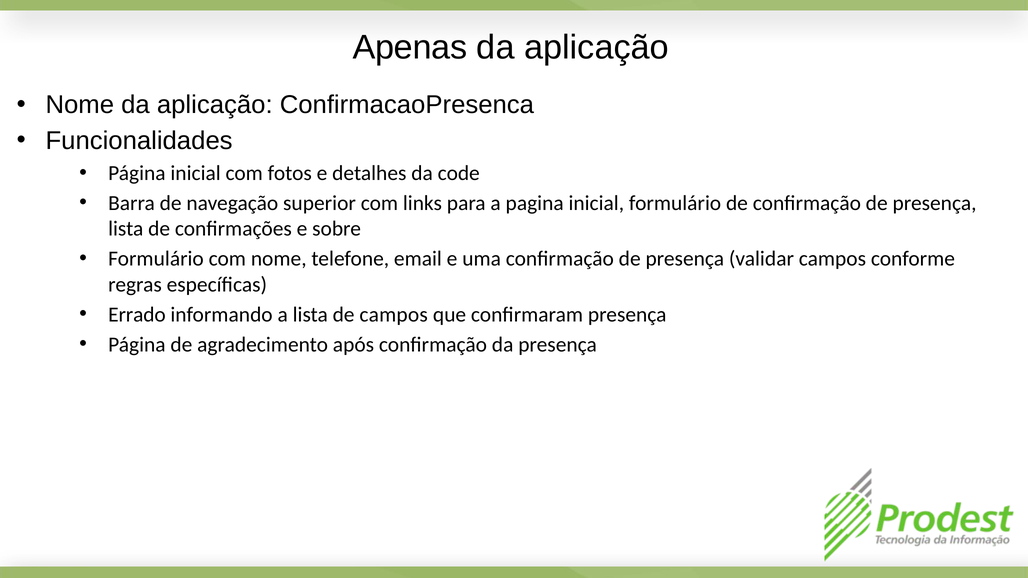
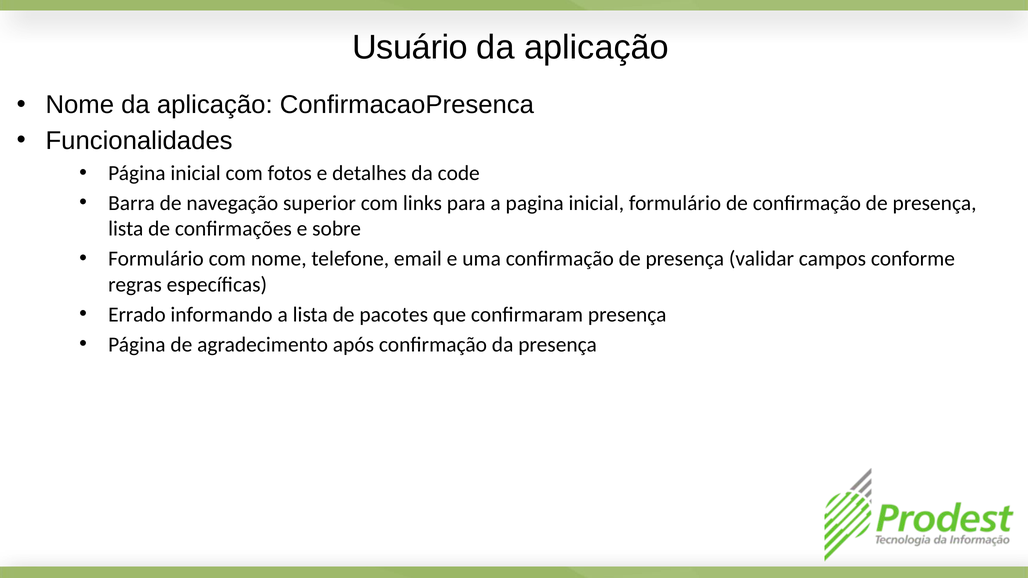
Apenas: Apenas -> Usuário
de campos: campos -> pacotes
